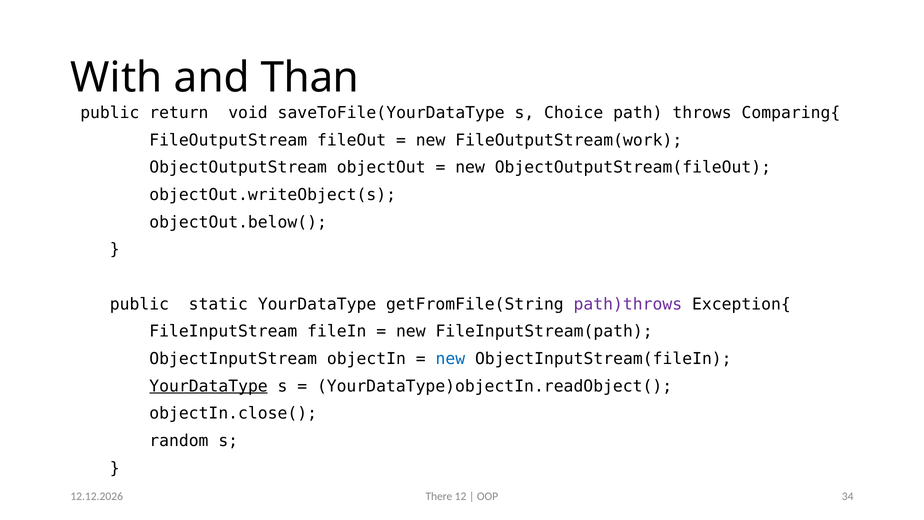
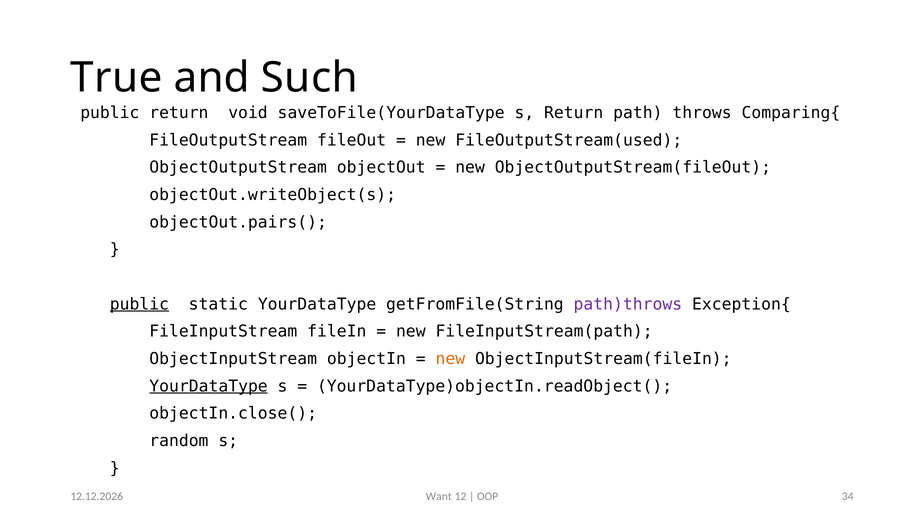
With: With -> True
Than: Than -> Such
s Choice: Choice -> Return
FileOutputStream(work: FileOutputStream(work -> FileOutputStream(used
objectOut.below(: objectOut.below( -> objectOut.pairs(
public at (139, 304) underline: none -> present
new at (450, 359) colour: blue -> orange
There: There -> Want
